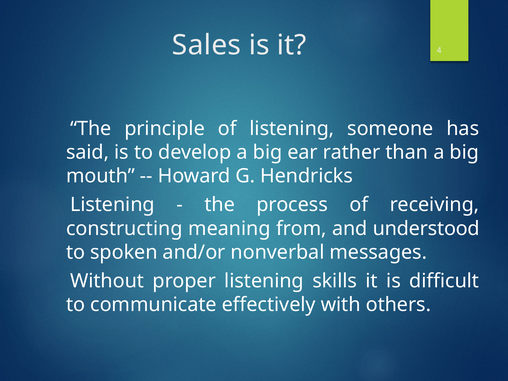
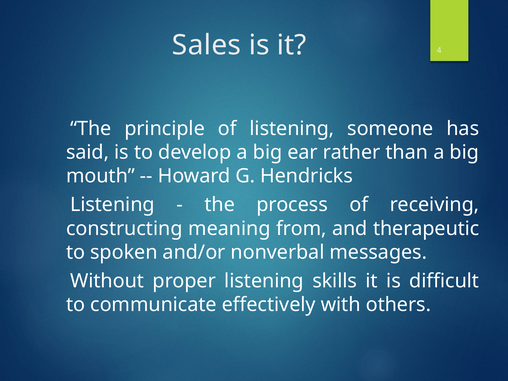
understood: understood -> therapeutic
